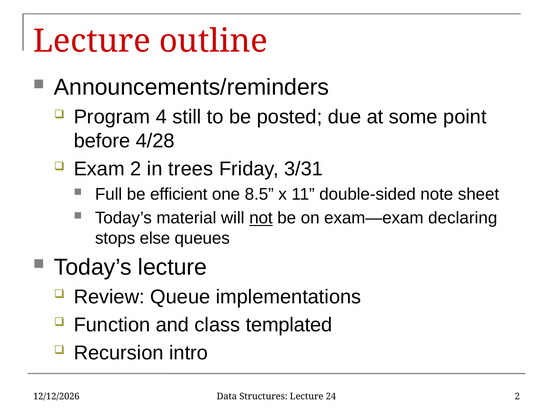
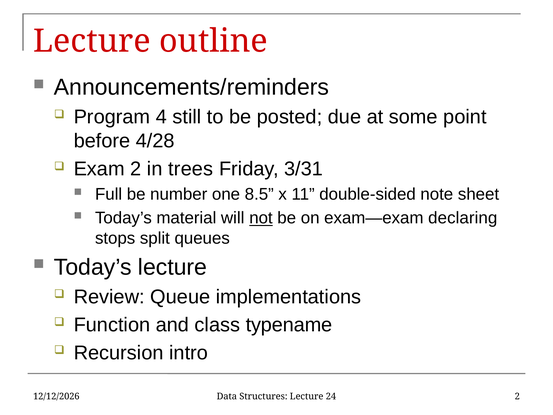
efficient: efficient -> number
else: else -> split
templated: templated -> typename
